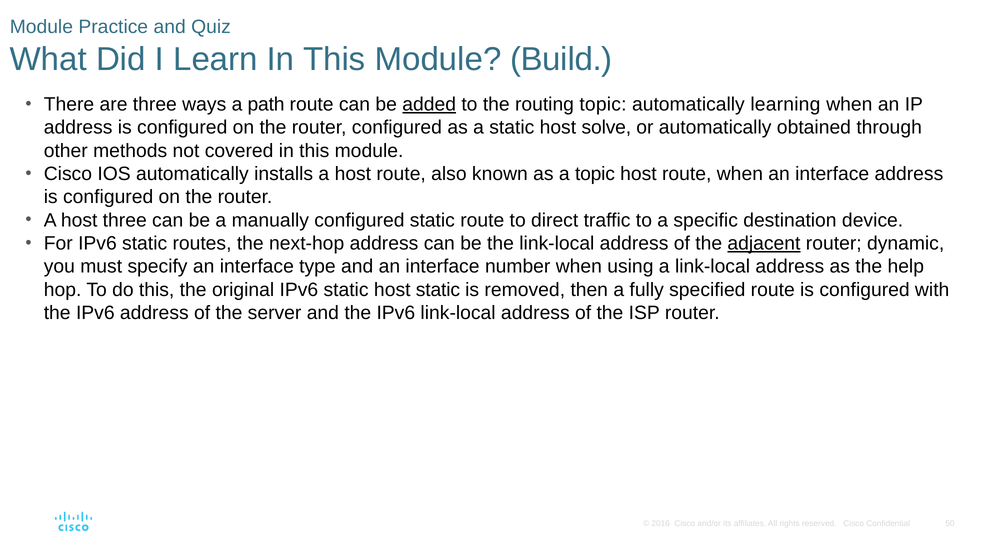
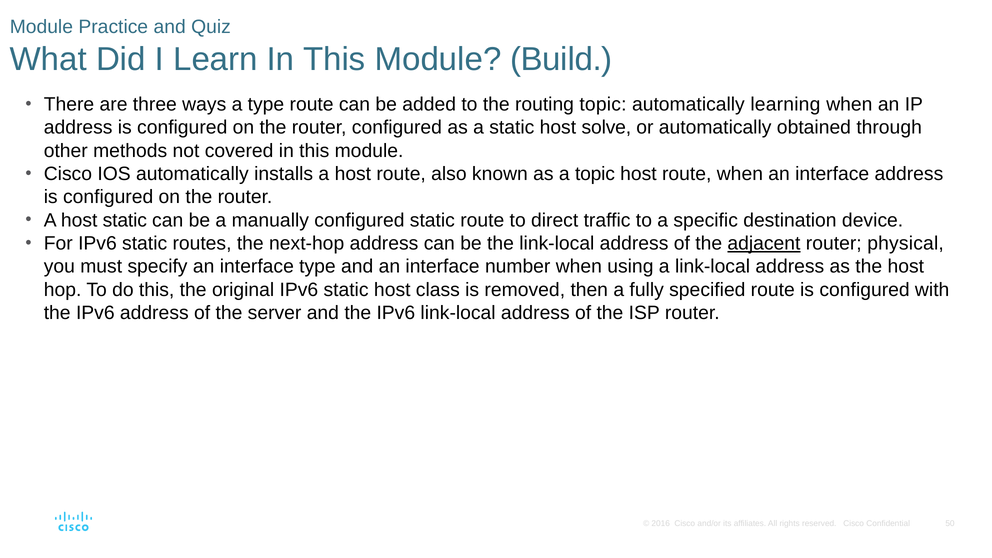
a path: path -> type
added underline: present -> none
host three: three -> static
dynamic: dynamic -> physical
the help: help -> host
host static: static -> class
